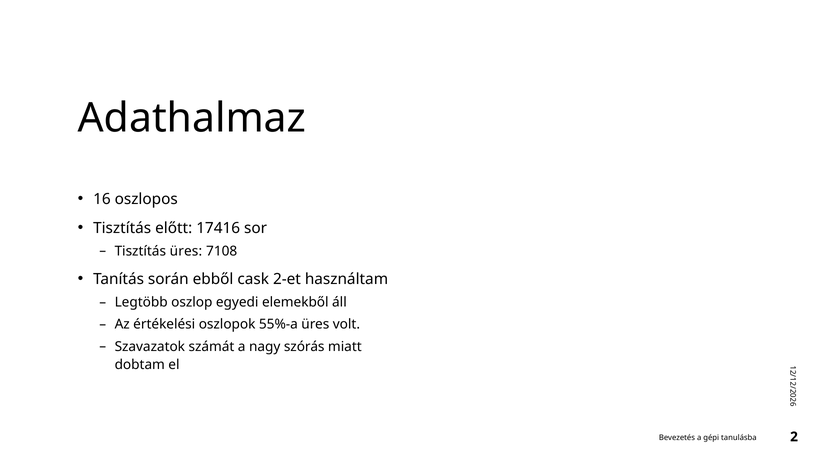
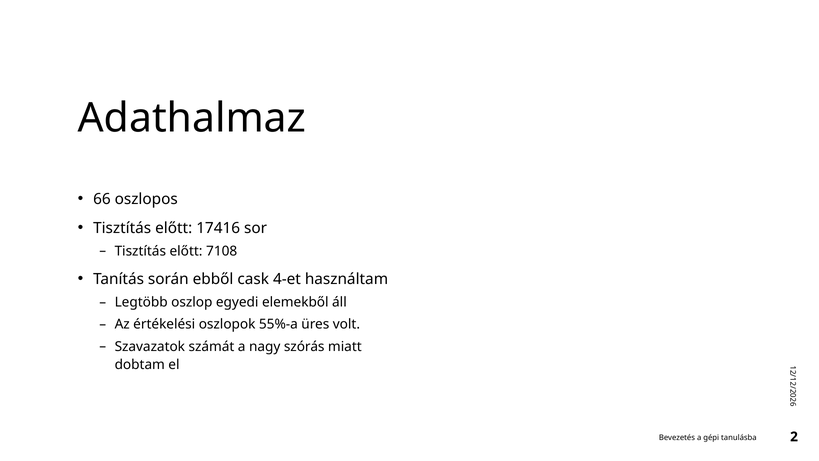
16: 16 -> 66
üres at (186, 251): üres -> előtt
2-et: 2-et -> 4-et
